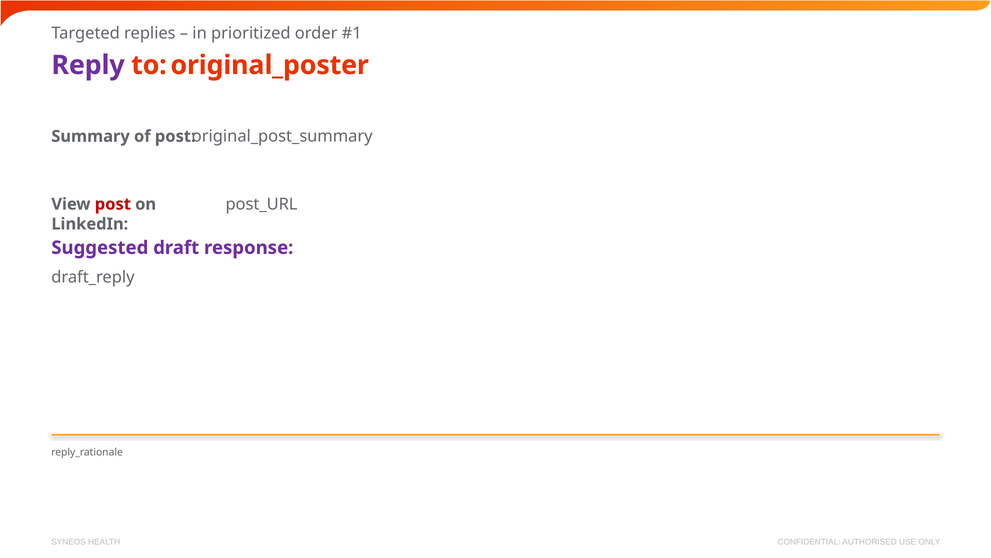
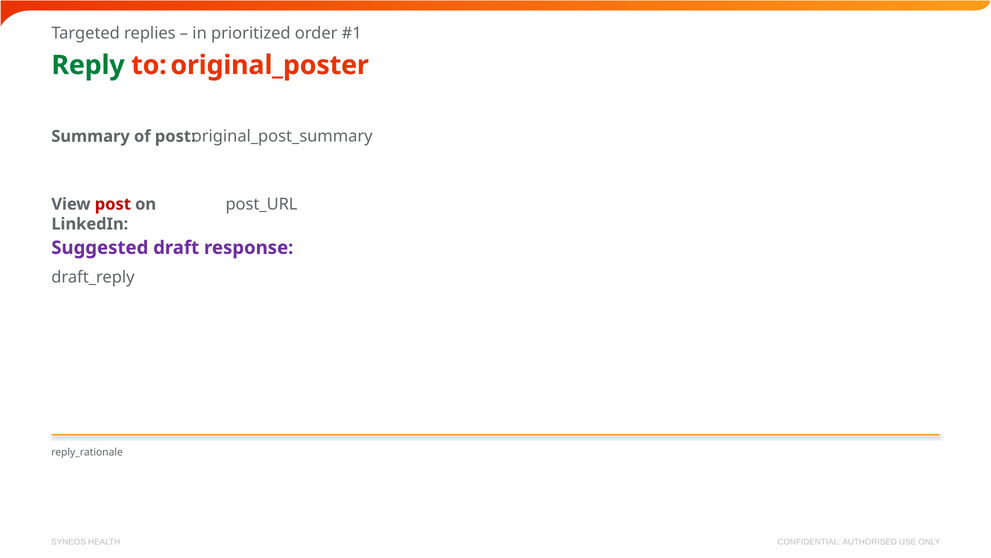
Reply colour: purple -> green
